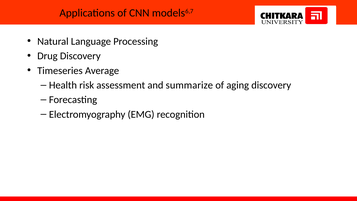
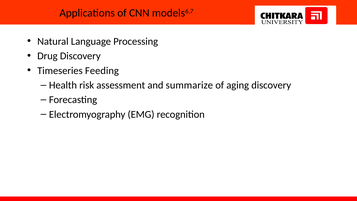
Average: Average -> Feeding
